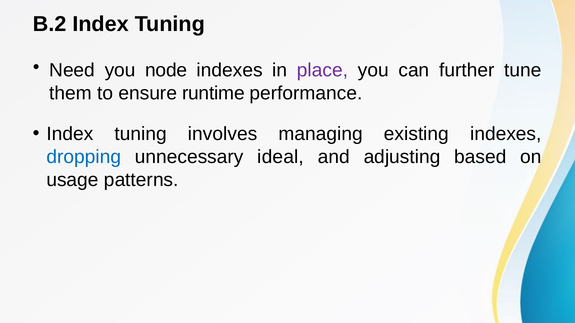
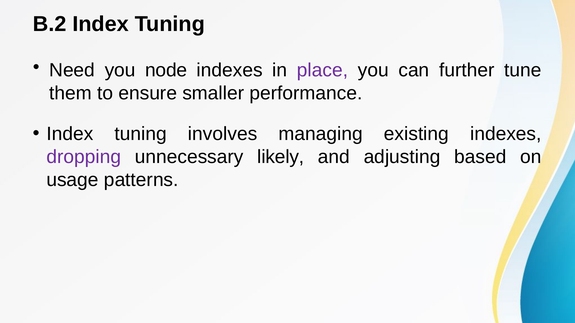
runtime: runtime -> smaller
dropping colour: blue -> purple
ideal: ideal -> likely
